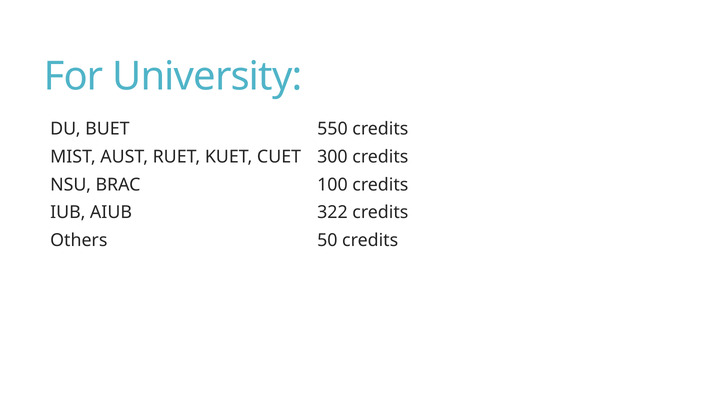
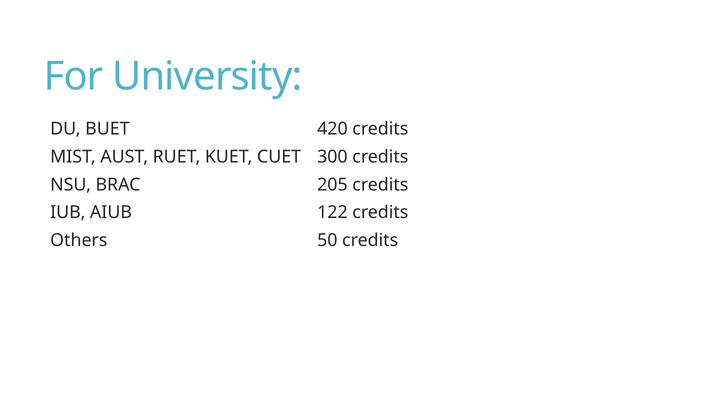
550: 550 -> 420
100: 100 -> 205
322: 322 -> 122
